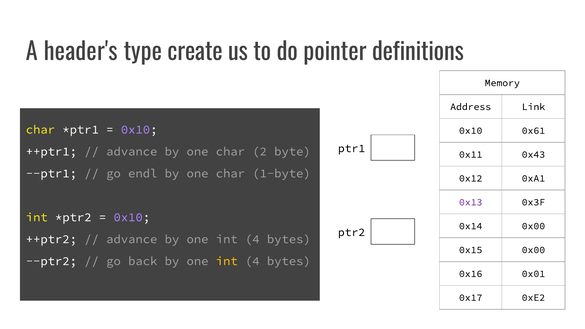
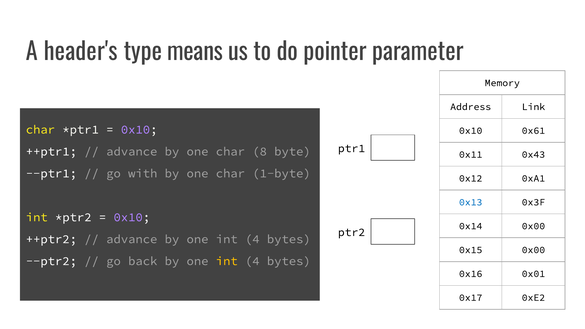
create: create -> means
definitions: definitions -> parameter
2: 2 -> 8
endl: endl -> with
0x13 colour: purple -> blue
